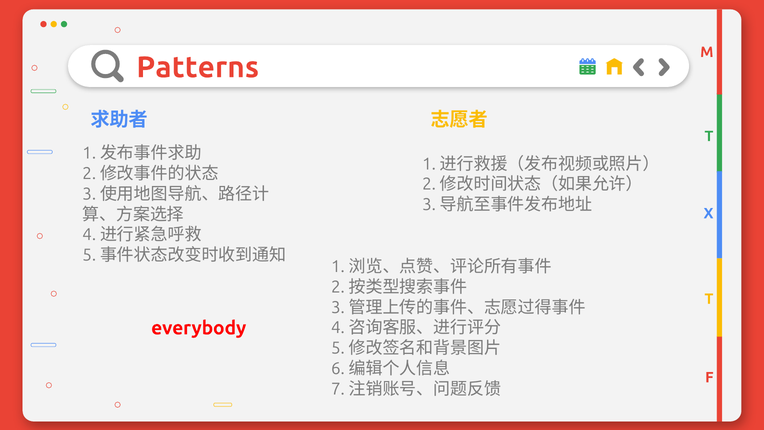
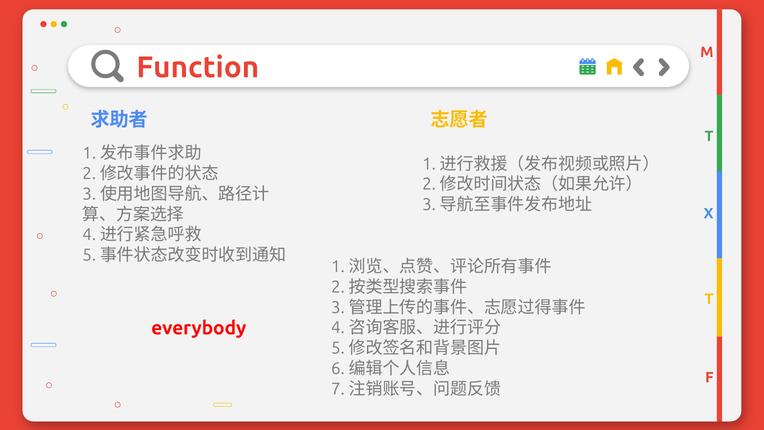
Patterns: Patterns -> Function
